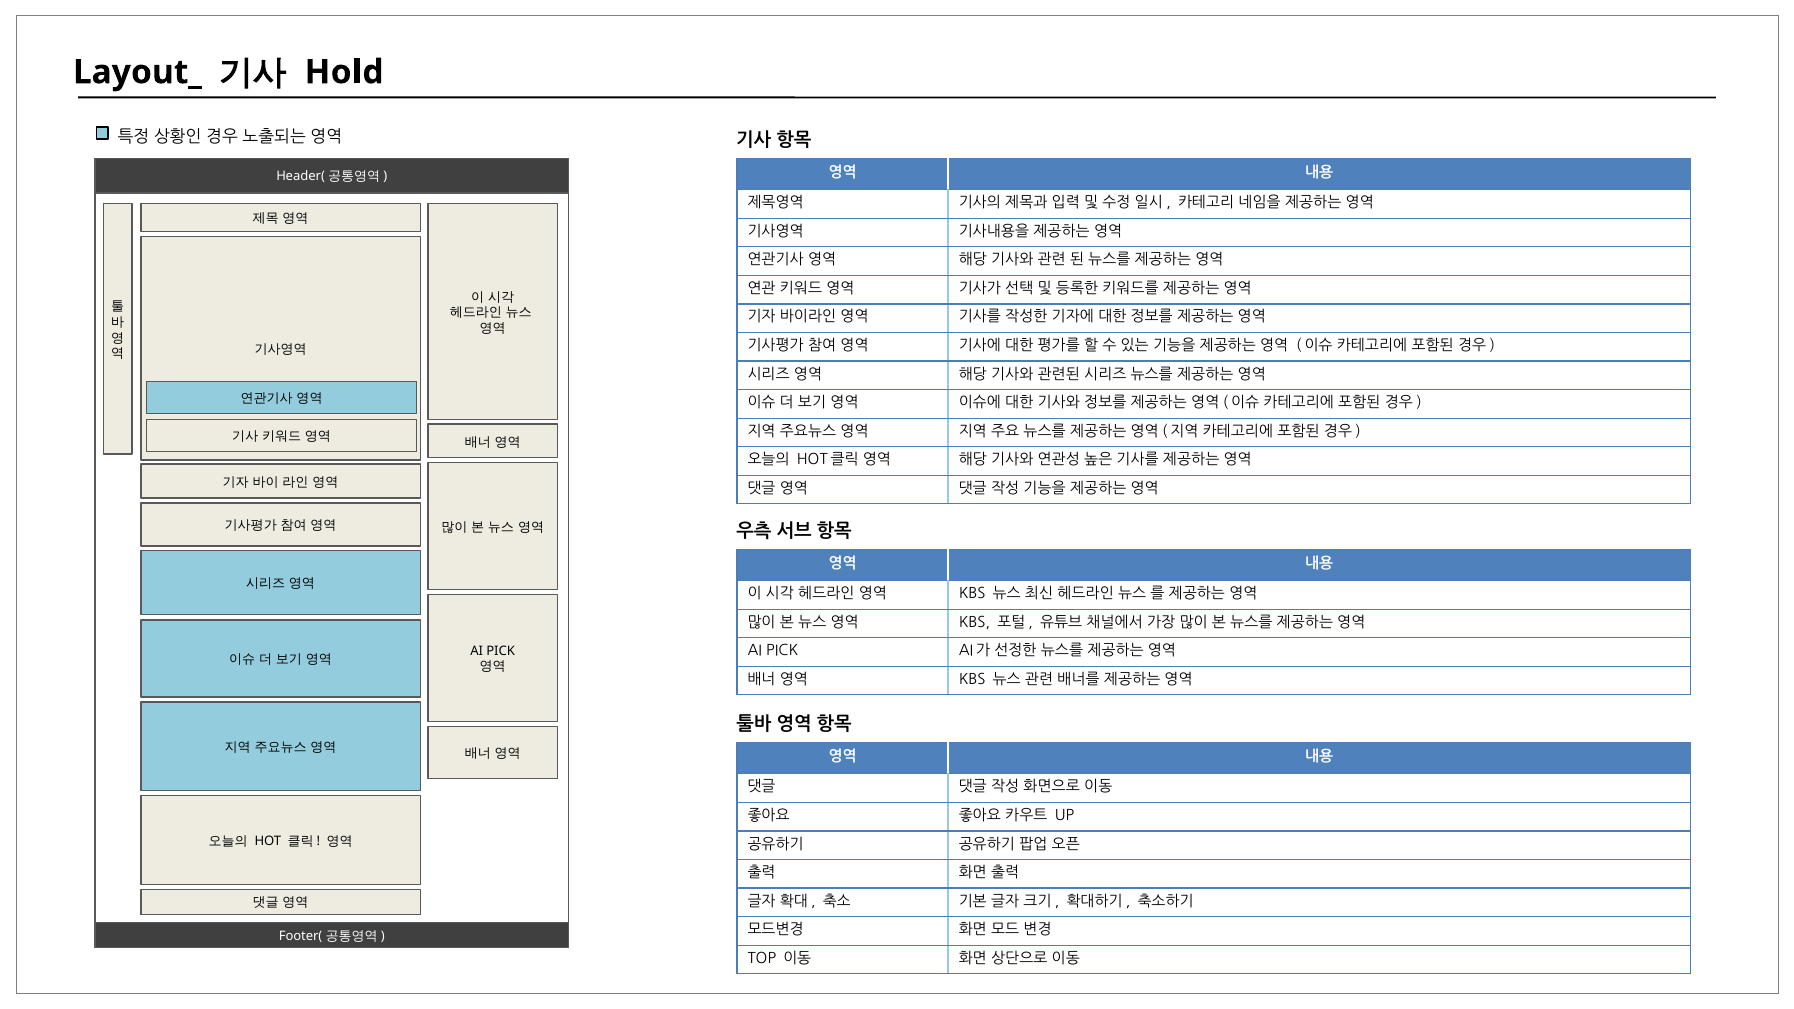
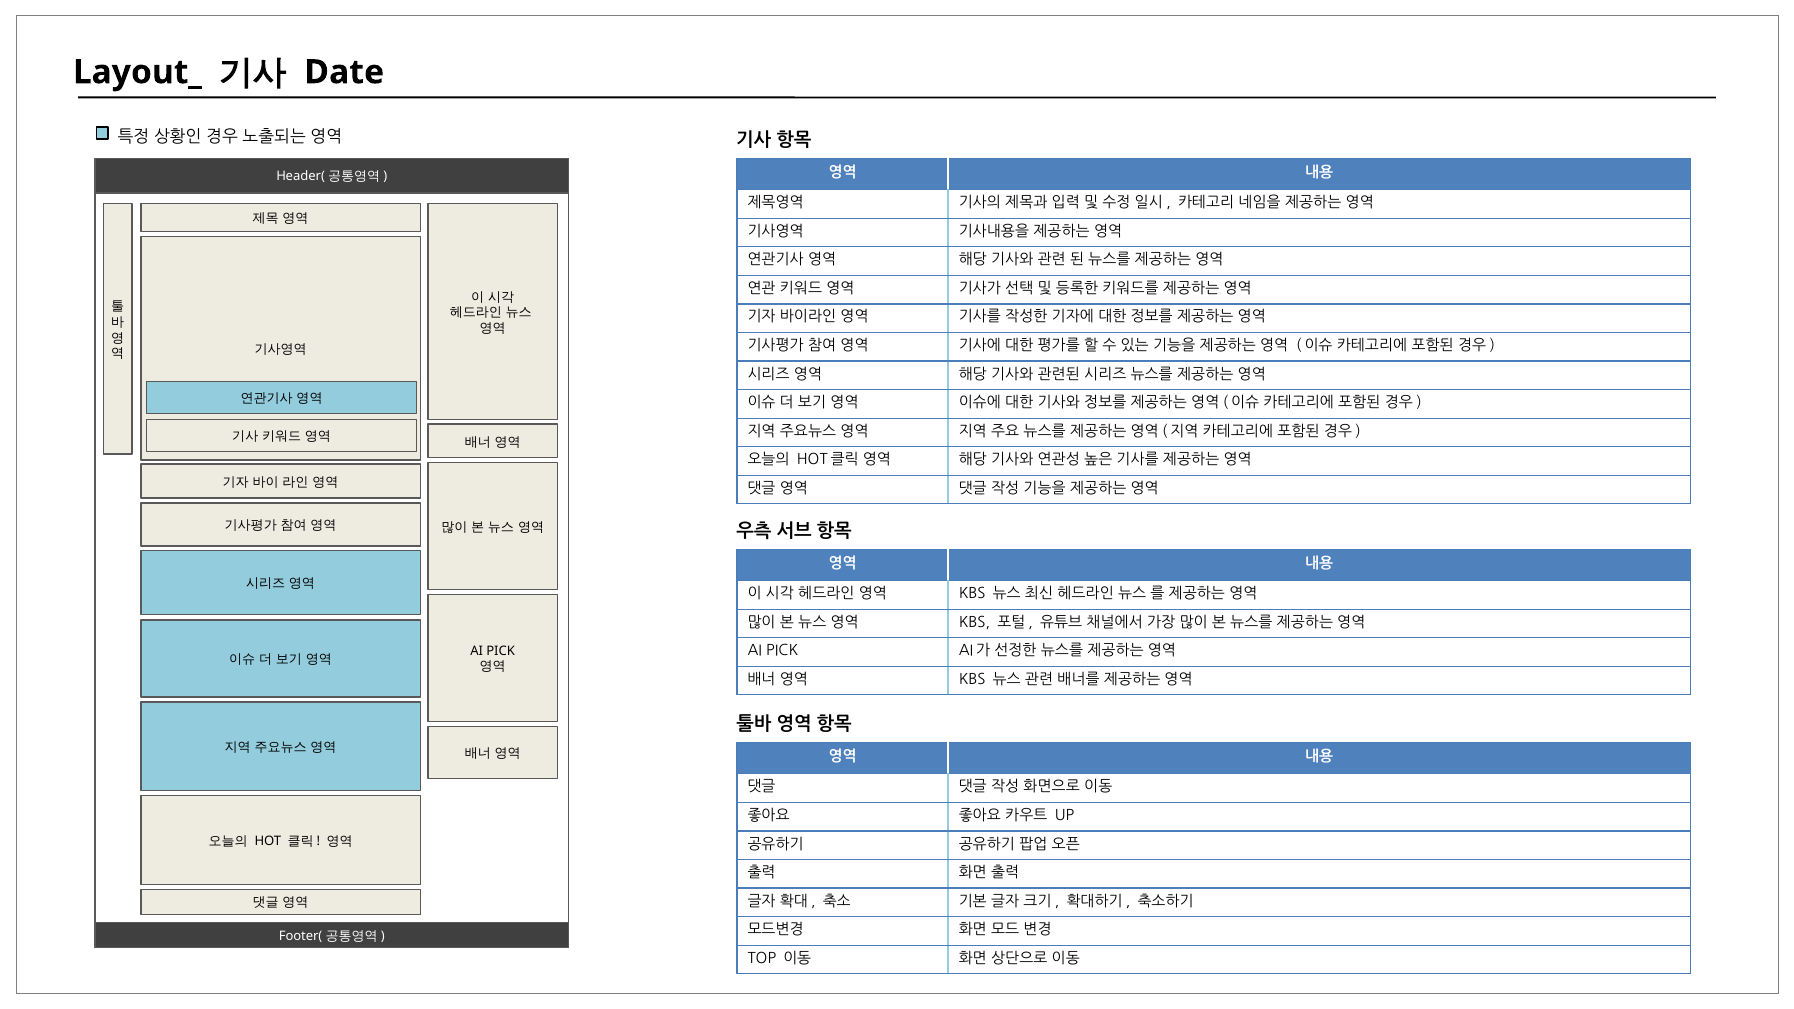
Hold: Hold -> Date
